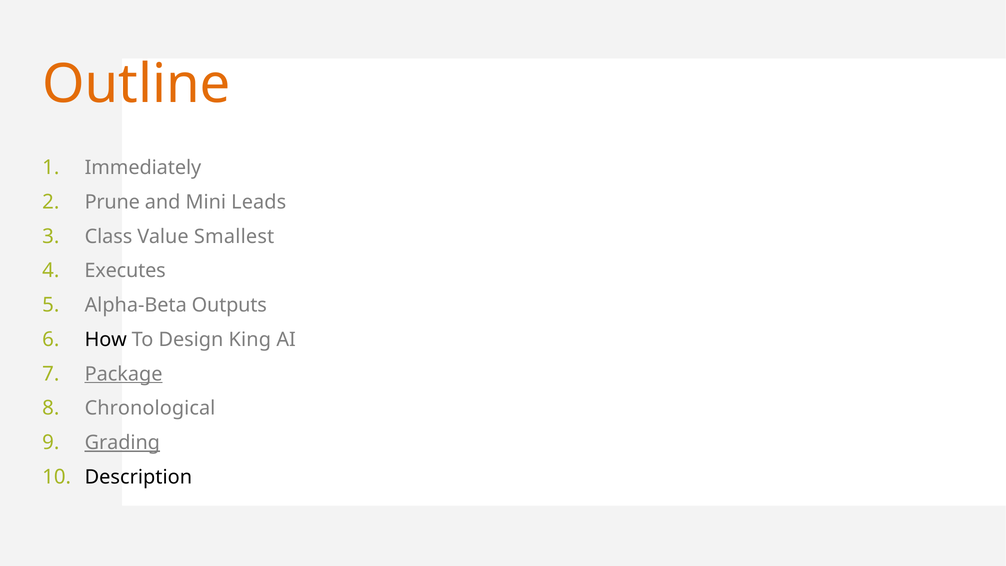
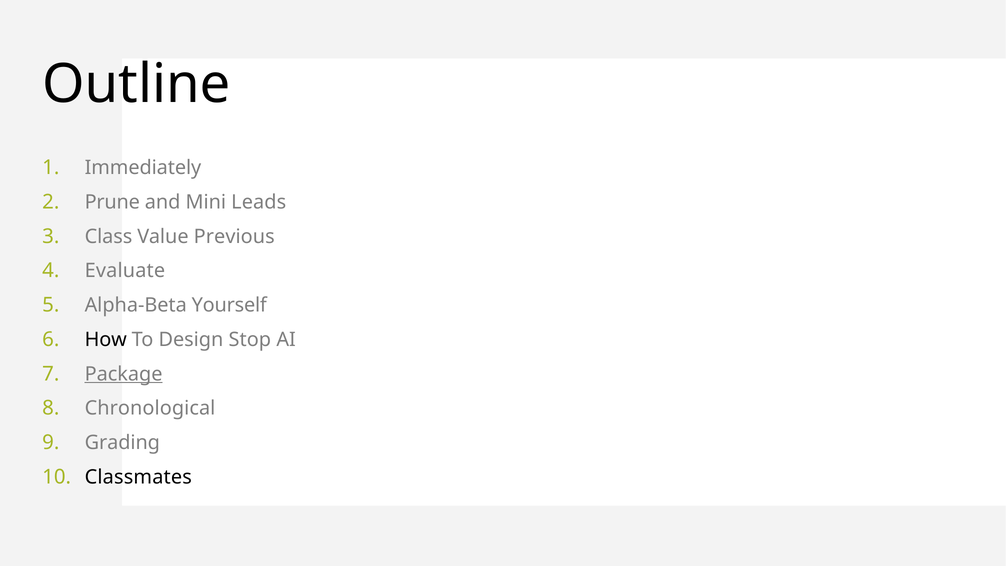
Outline colour: orange -> black
Smallest: Smallest -> Previous
Executes: Executes -> Evaluate
Outputs: Outputs -> Yourself
King: King -> Stop
Grading underline: present -> none
Description: Description -> Classmates
